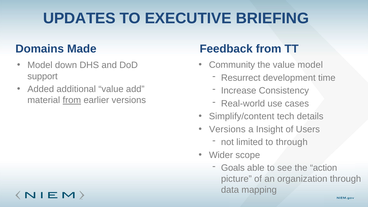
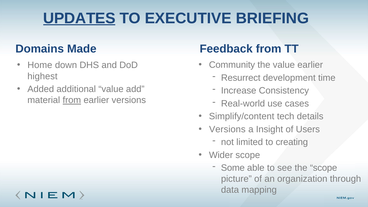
UPDATES underline: none -> present
value model: model -> earlier
Model at (40, 65): Model -> Home
support: support -> highest
to through: through -> creating
Goals: Goals -> Some
the action: action -> scope
